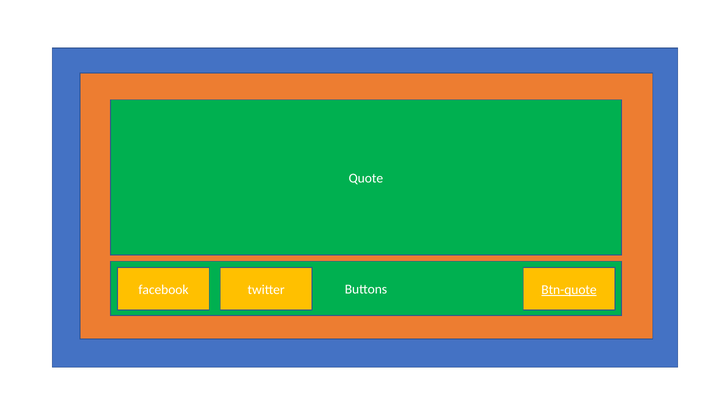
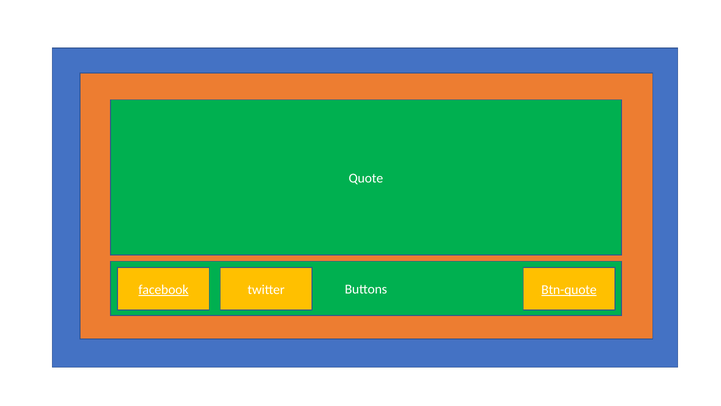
facebook underline: none -> present
